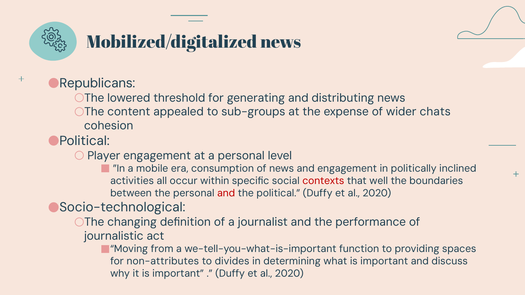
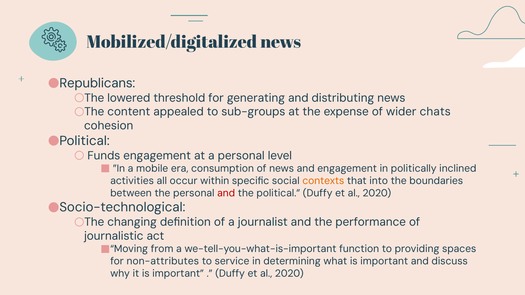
Player: Player -> Funds
contexts colour: red -> orange
well: well -> into
divides: divides -> service
